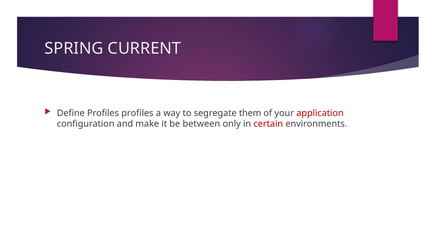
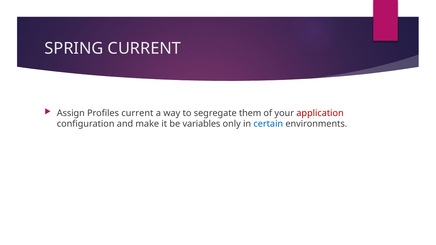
Define: Define -> Assign
Profiles profiles: profiles -> current
between: between -> variables
certain colour: red -> blue
